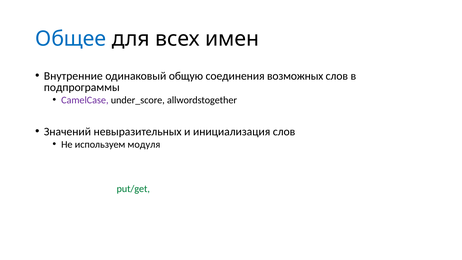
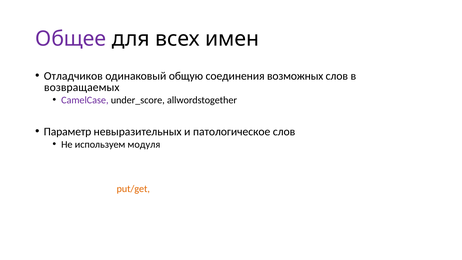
Общее colour: blue -> purple
Внутренние: Внутренние -> Отладчиков
подпрограммы: подпрограммы -> возвращаемых
Значений: Значений -> Параметр
инициализация: инициализация -> патологическое
put/get colour: green -> orange
